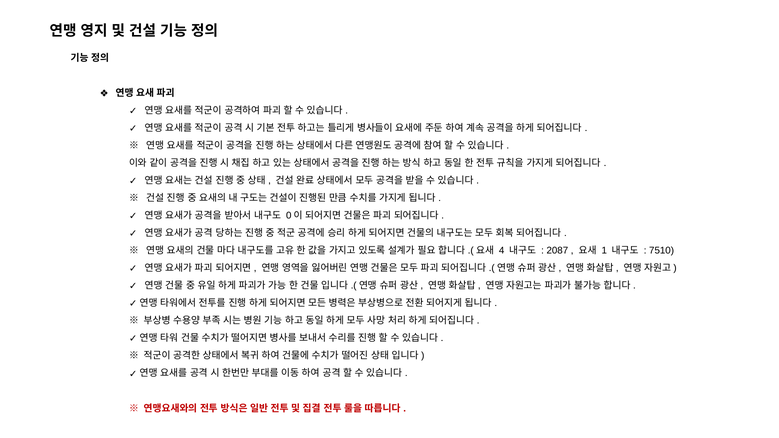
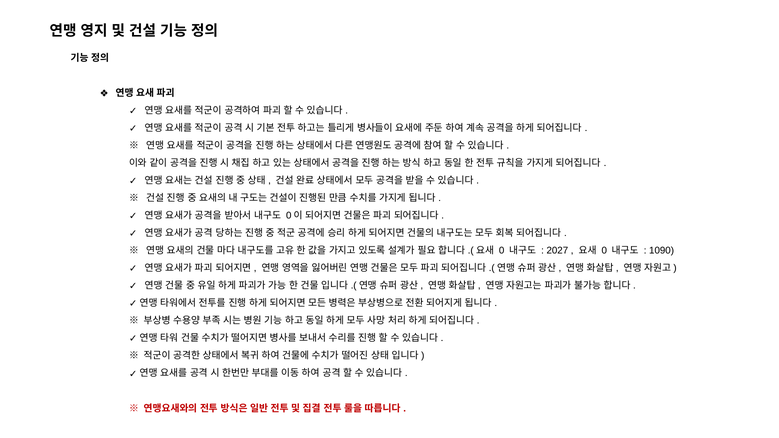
4 at (502, 251): 4 -> 0
2087: 2087 -> 2027
1 at (604, 251): 1 -> 0
7510: 7510 -> 1090
